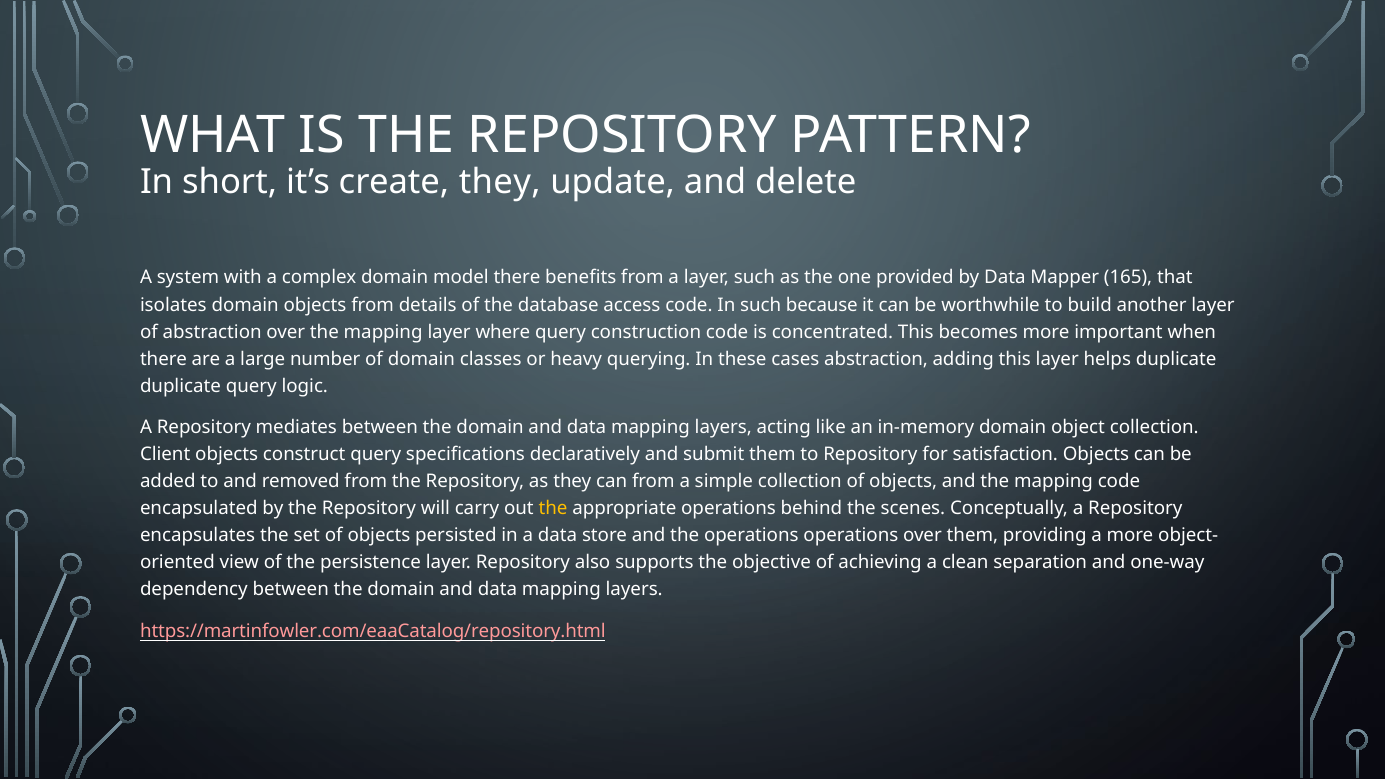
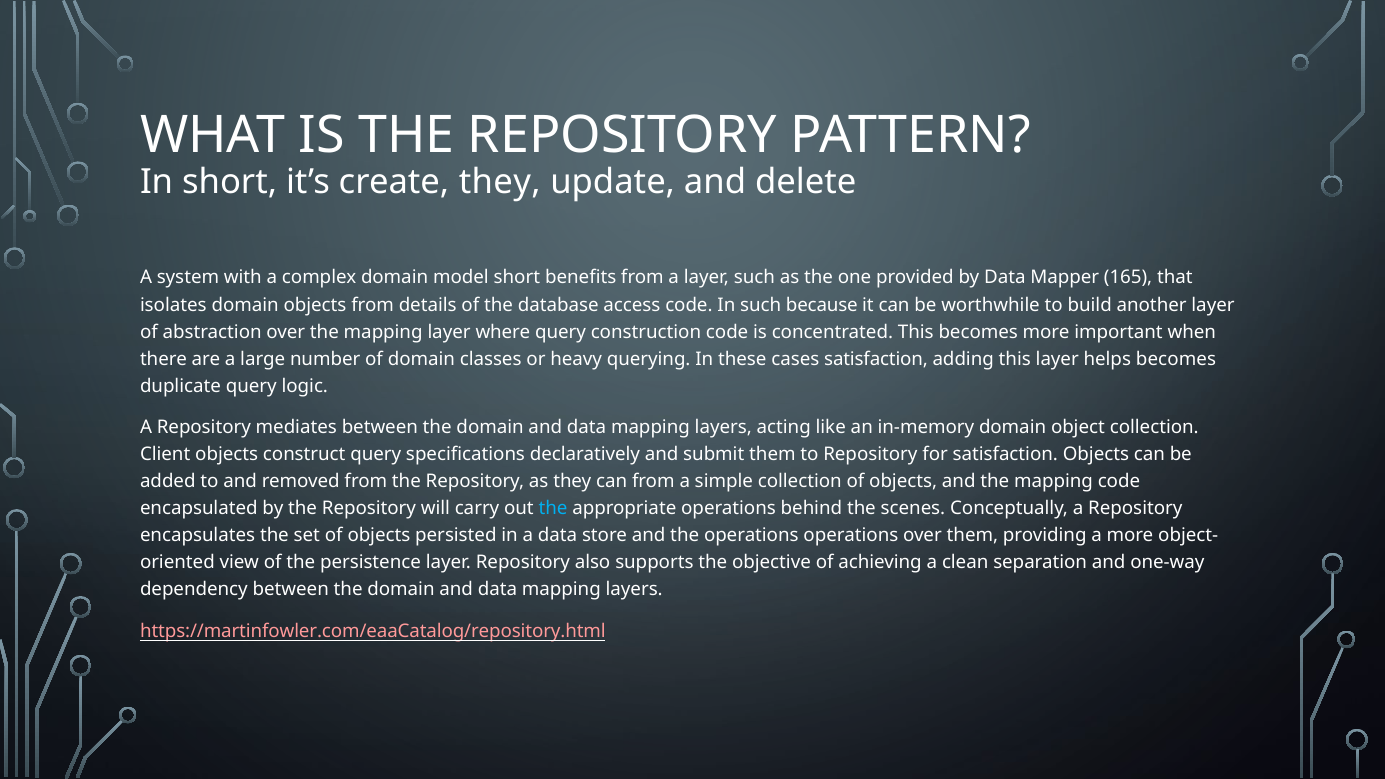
model there: there -> short
cases abstraction: abstraction -> satisfaction
helps duplicate: duplicate -> becomes
the at (553, 509) colour: yellow -> light blue
